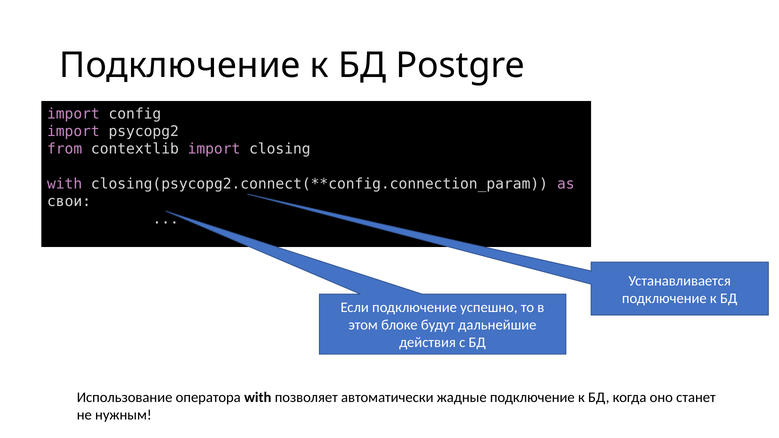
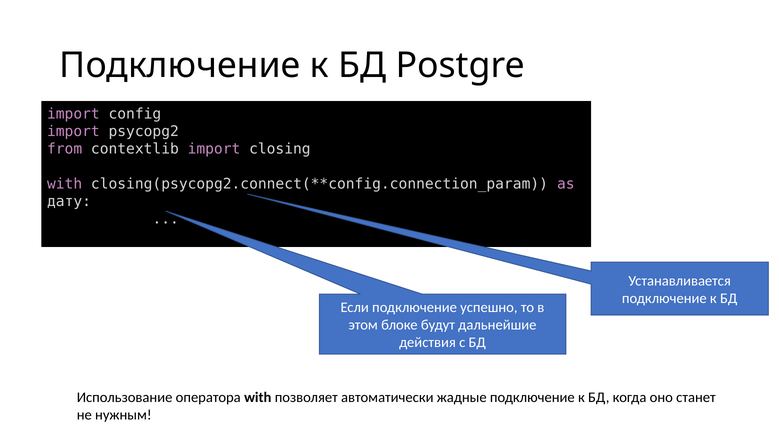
свои: свои -> дату
